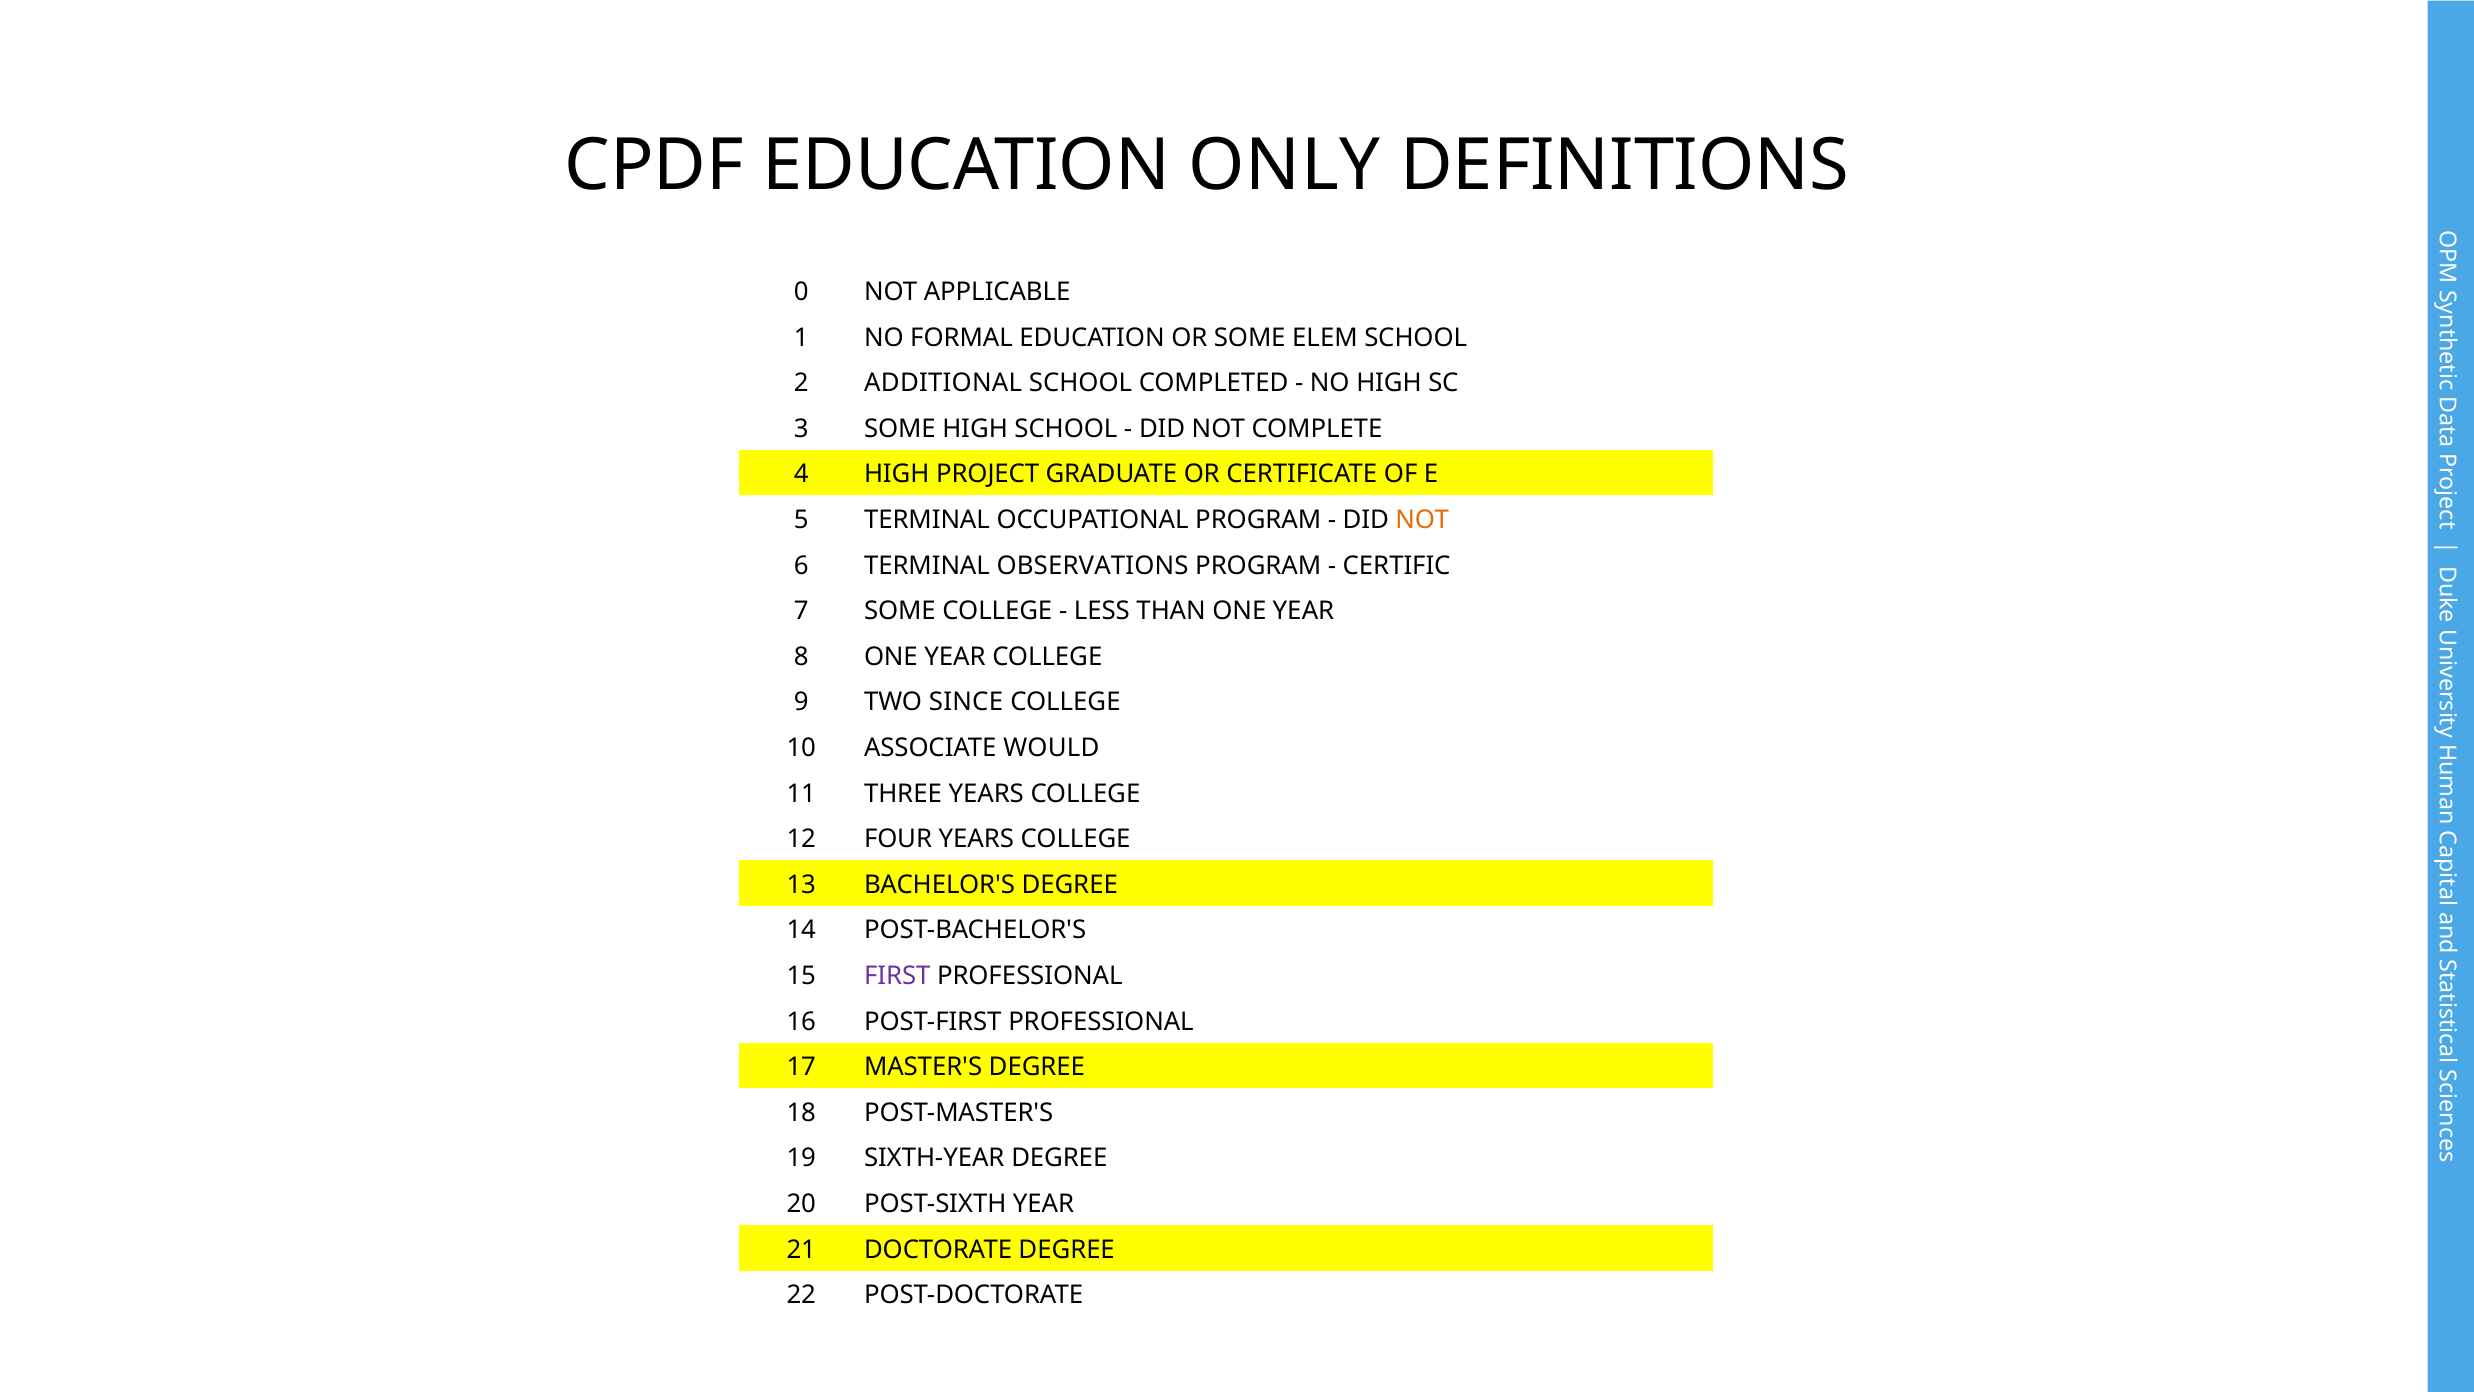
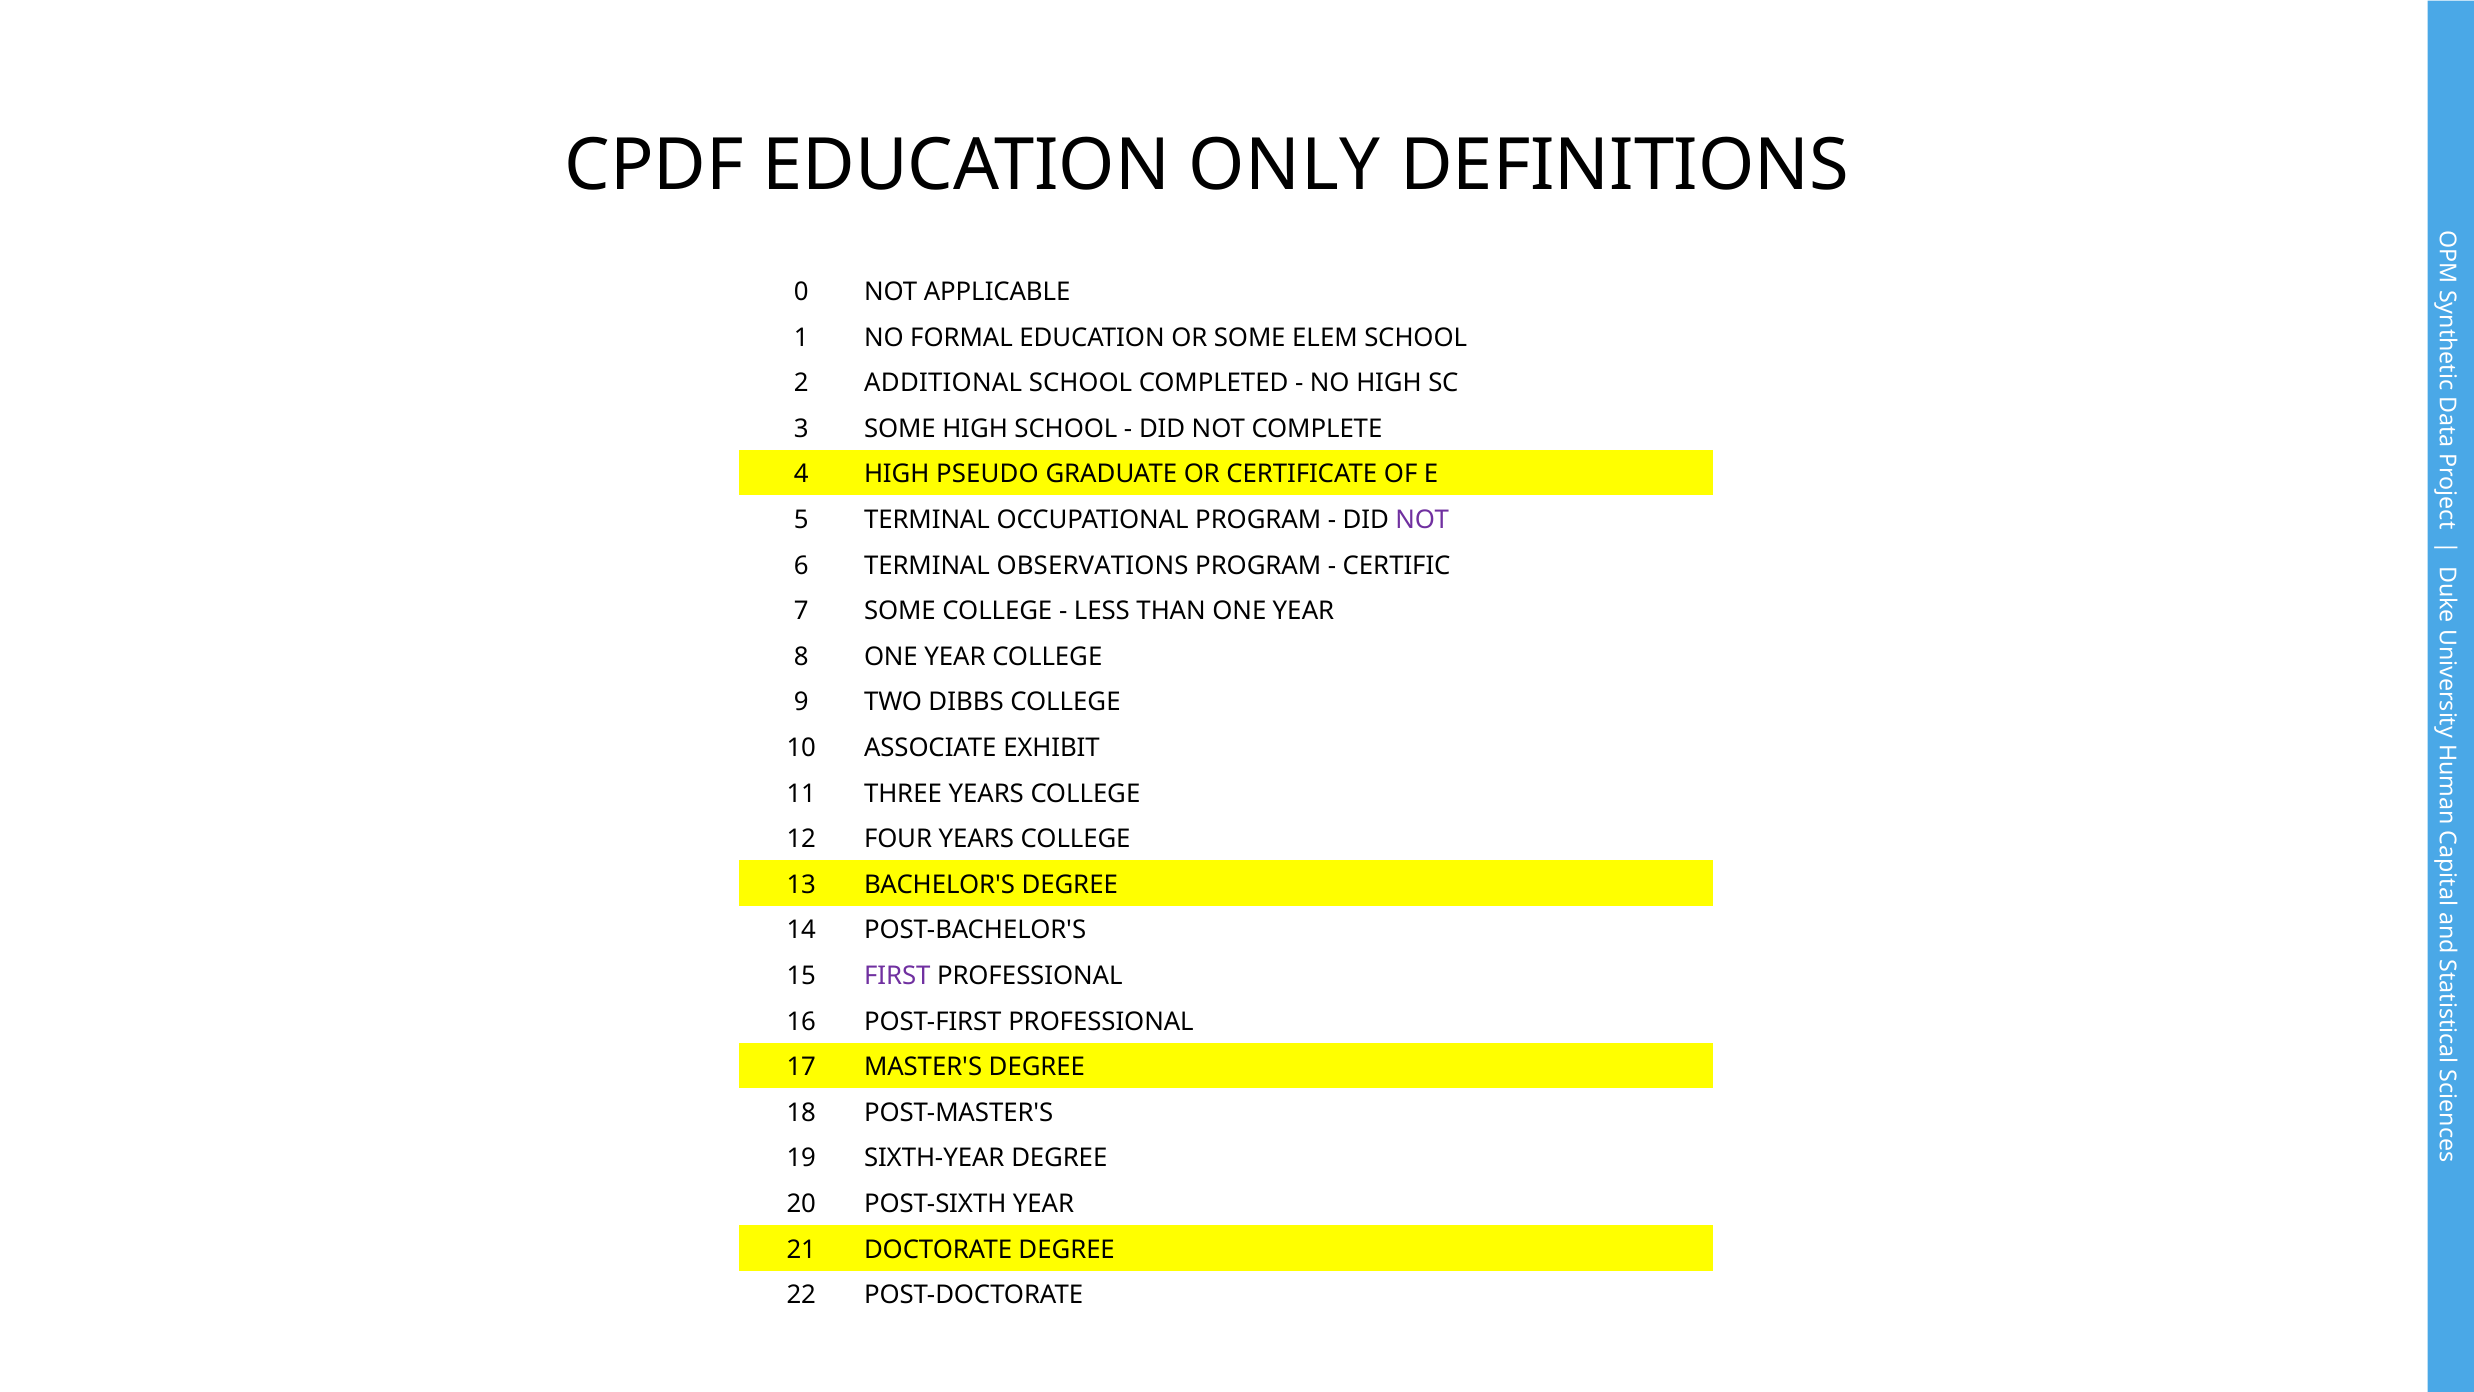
PROJECT: PROJECT -> PSEUDO
NOT at (1422, 520) colour: orange -> purple
SINCE: SINCE -> DIBBS
WOULD: WOULD -> EXHIBIT
